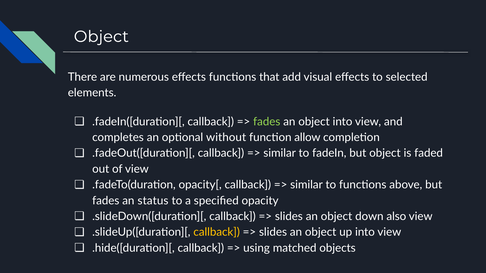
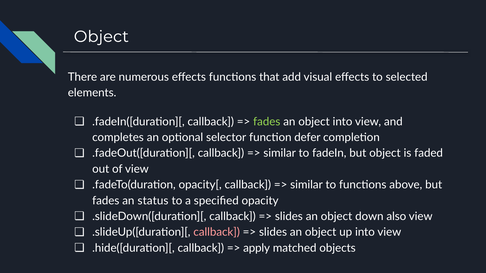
without: without -> selector
allow: allow -> defer
callback at (217, 232) colour: yellow -> pink
using: using -> apply
